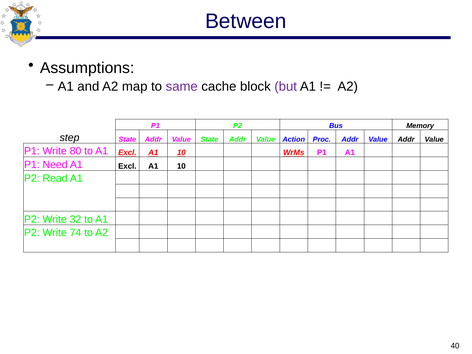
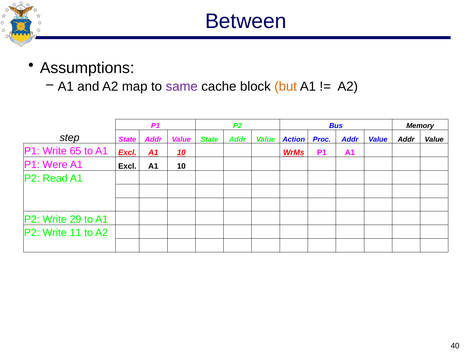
but colour: purple -> orange
80: 80 -> 65
Need: Need -> Were
32: 32 -> 29
74: 74 -> 11
